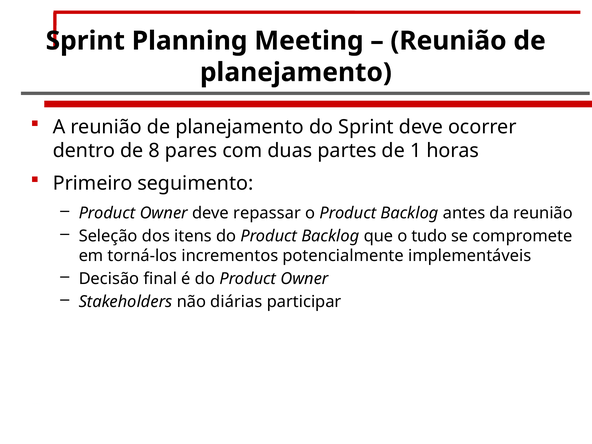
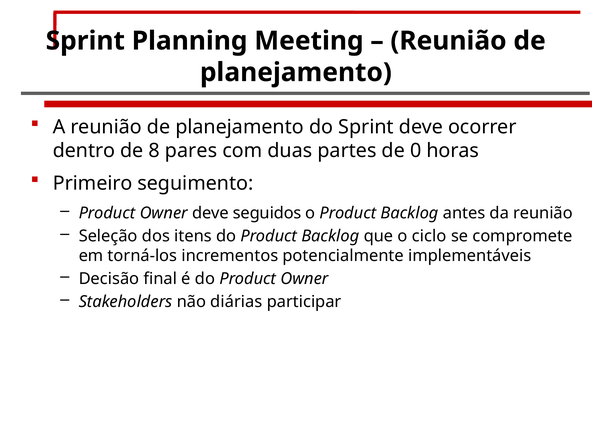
1: 1 -> 0
repassar: repassar -> seguidos
tudo: tudo -> ciclo
